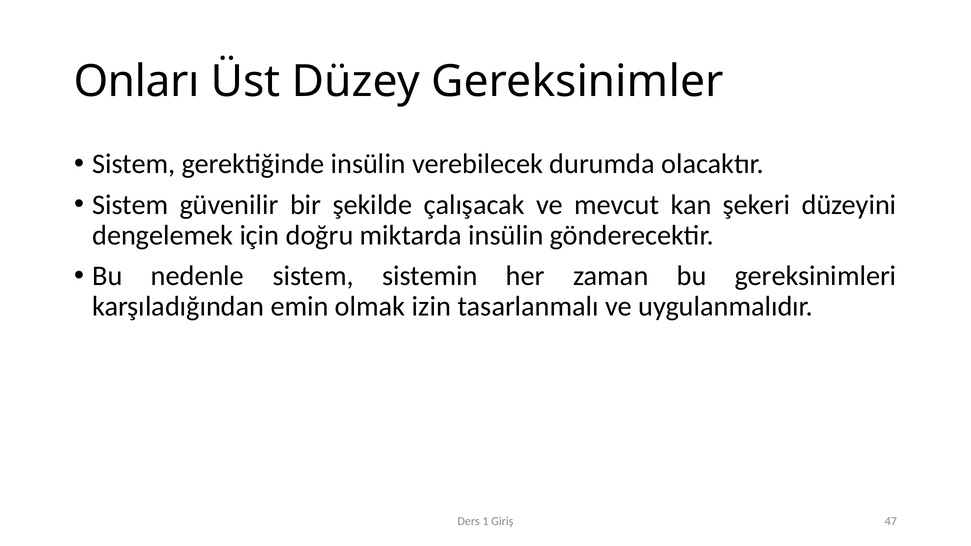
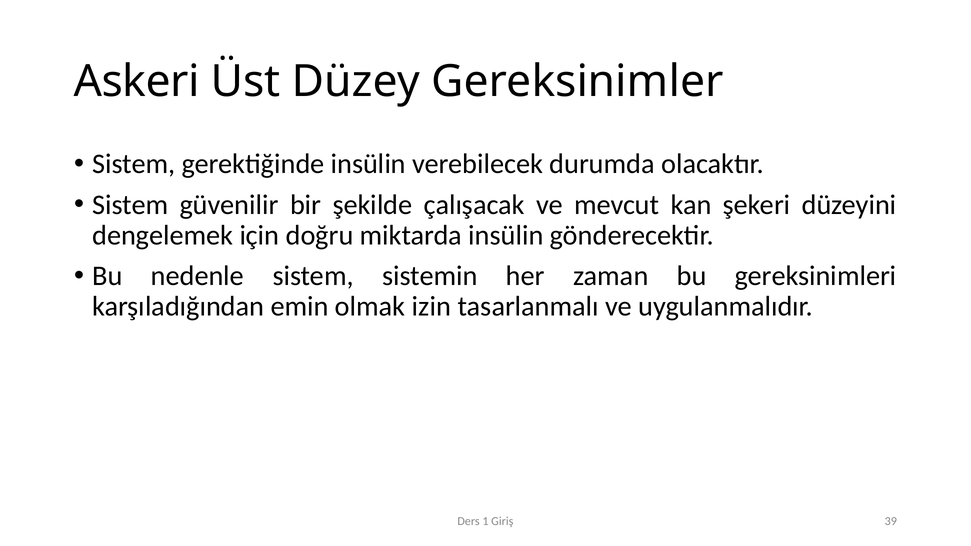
Onları: Onları -> Askeri
47: 47 -> 39
